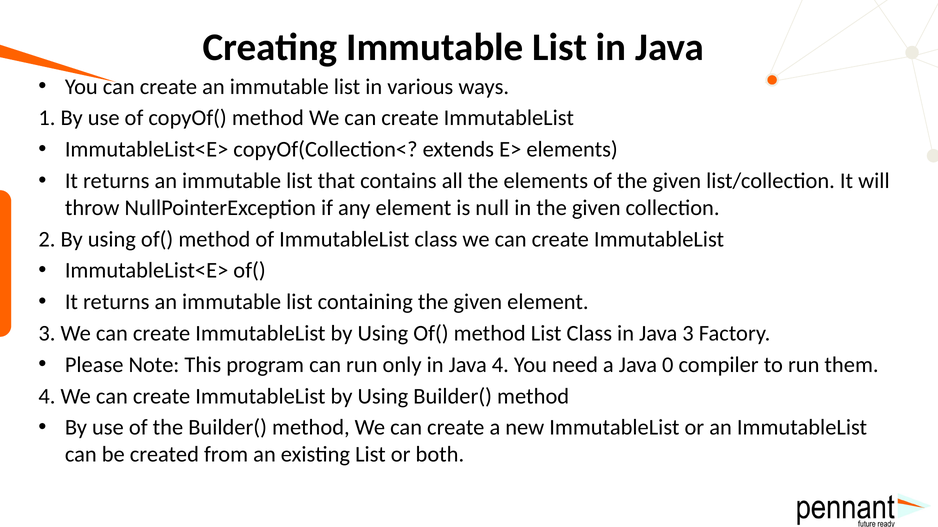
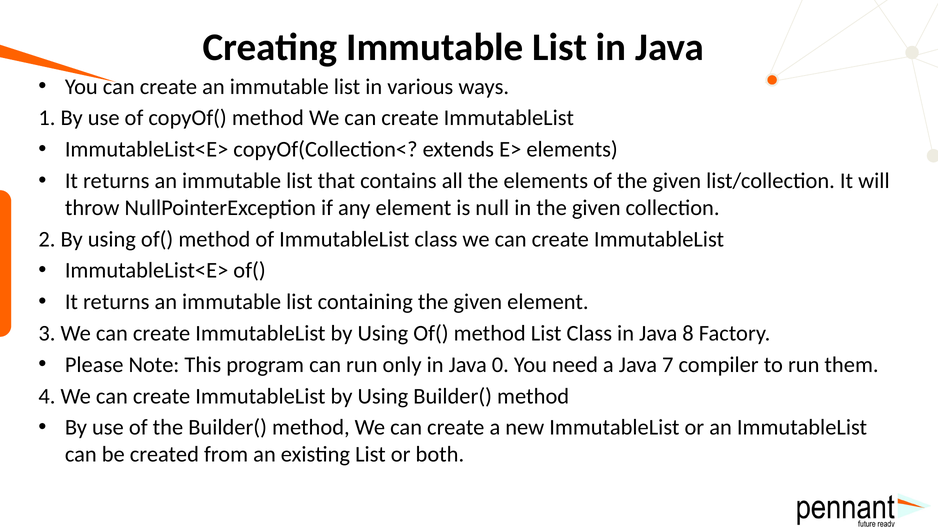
Java 3: 3 -> 8
Java 4: 4 -> 0
0: 0 -> 7
